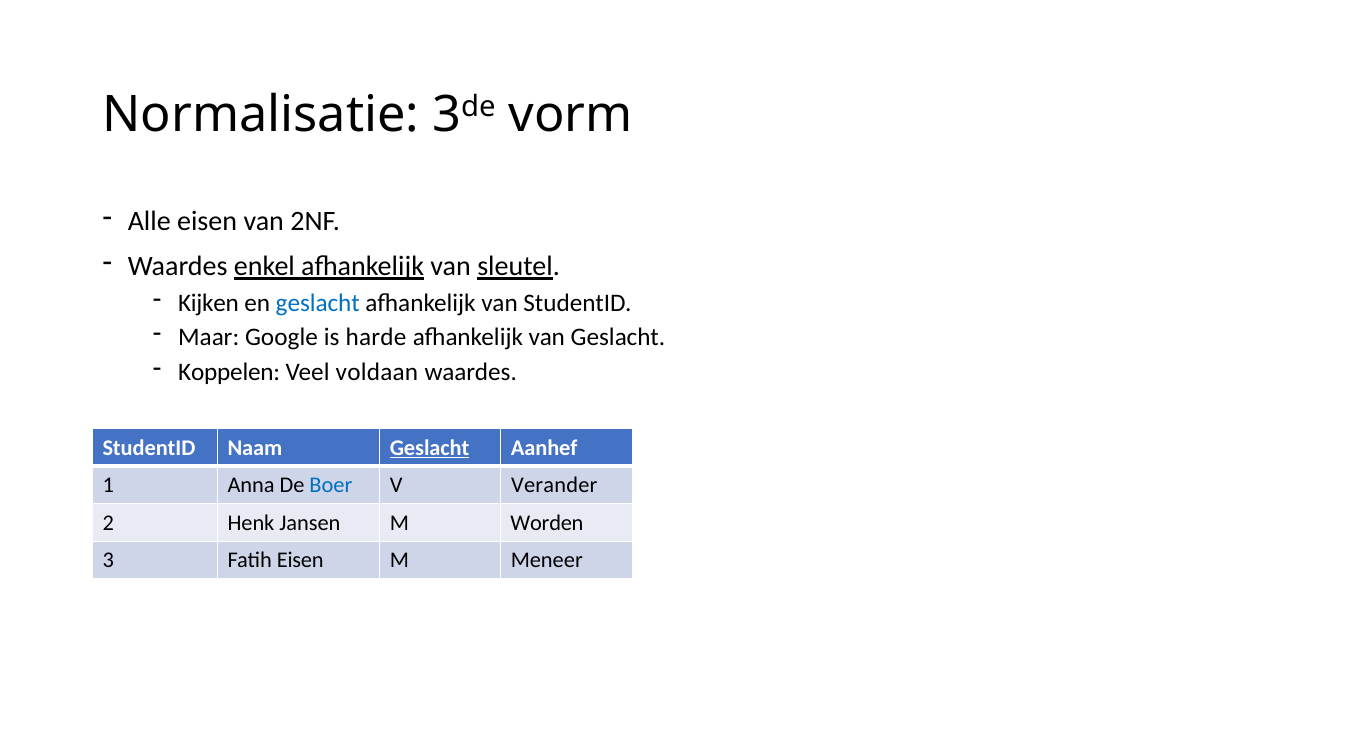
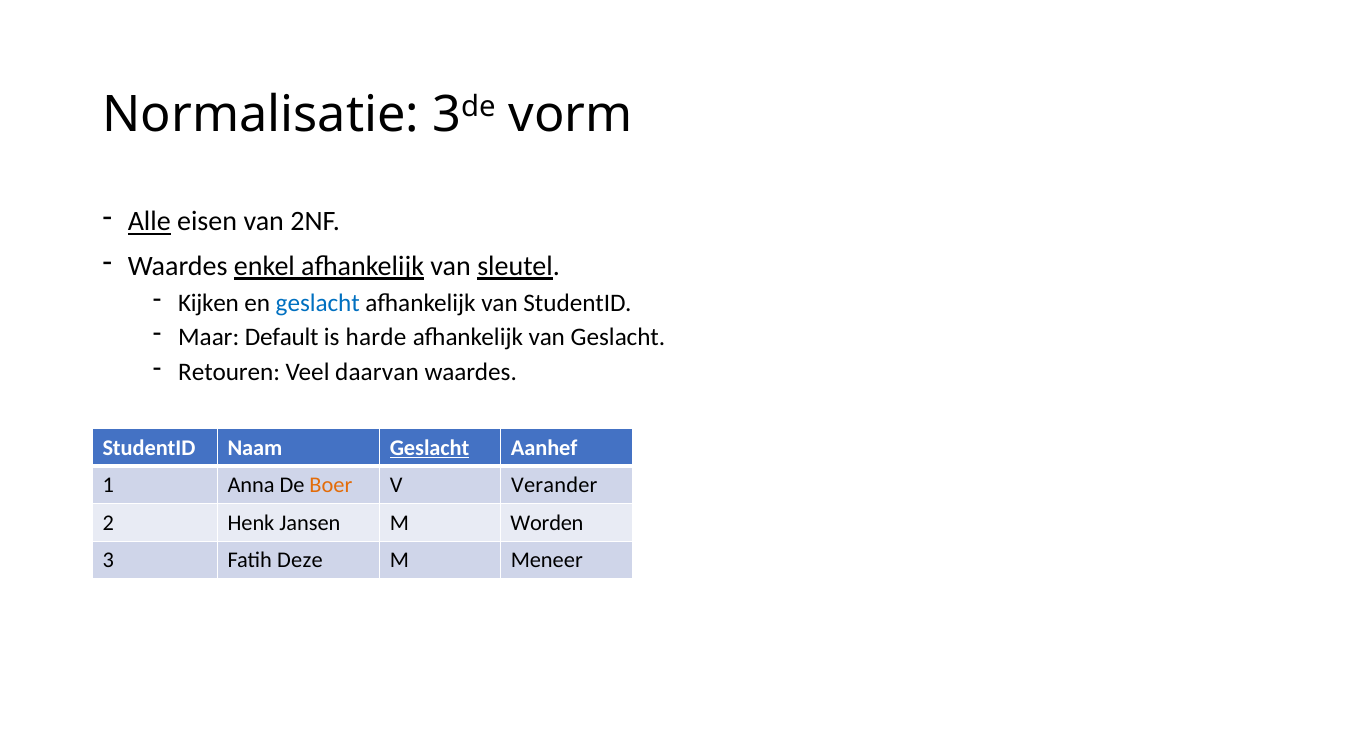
Alle underline: none -> present
Google: Google -> Default
Koppelen: Koppelen -> Retouren
voldaan: voldaan -> daarvan
Boer colour: blue -> orange
Fatih Eisen: Eisen -> Deze
